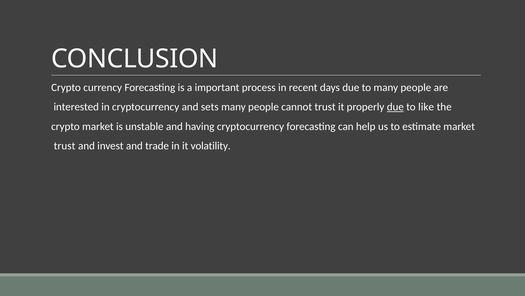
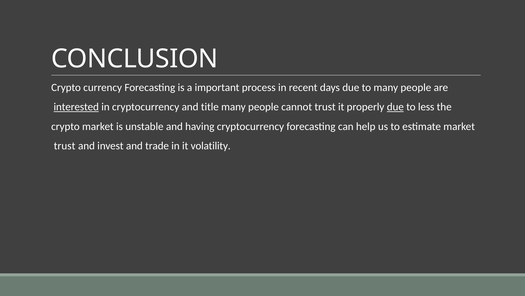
interested underline: none -> present
sets: sets -> title
like: like -> less
